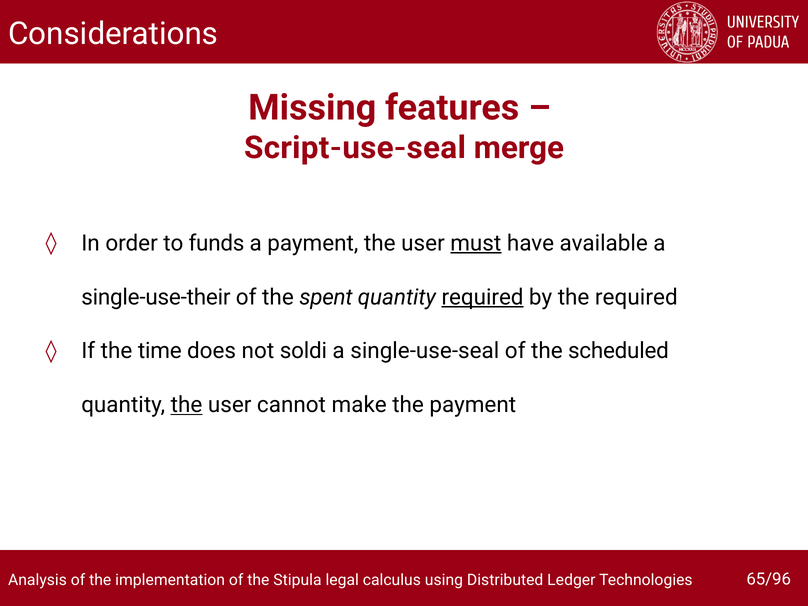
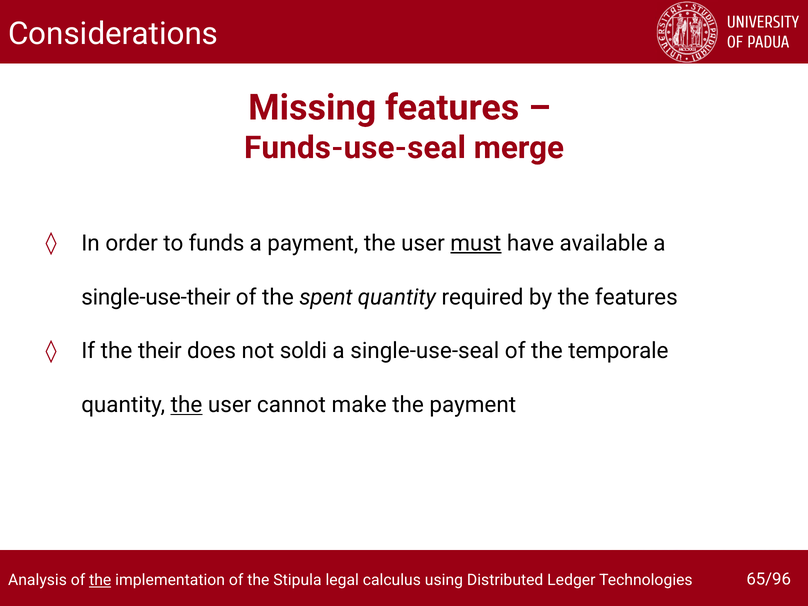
Script-use-seal: Script-use-seal -> Funds-use-seal
required at (483, 297) underline: present -> none
the required: required -> features
time: time -> their
scheduled: scheduled -> temporale
the at (100, 580) underline: none -> present
